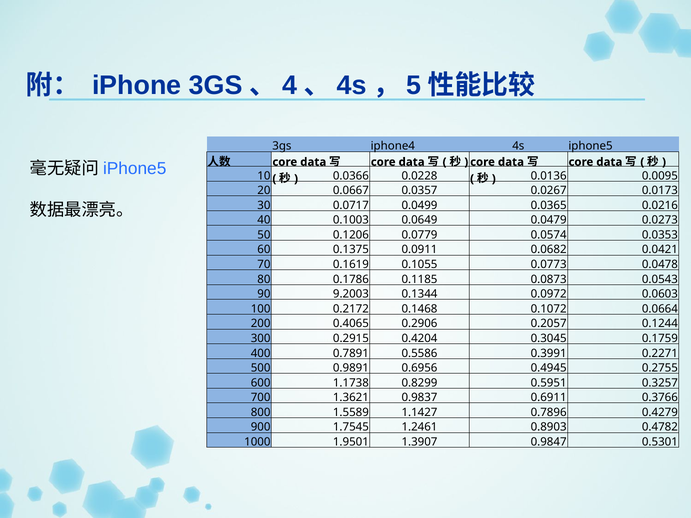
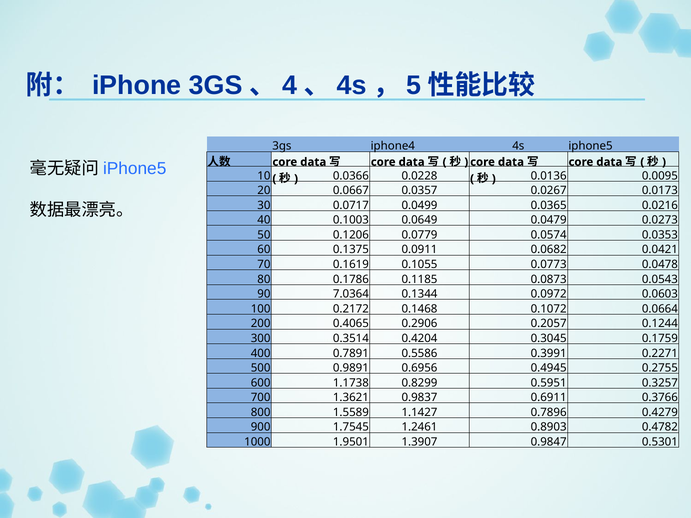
9.2003: 9.2003 -> 7.0364
0.2915: 0.2915 -> 0.3514
